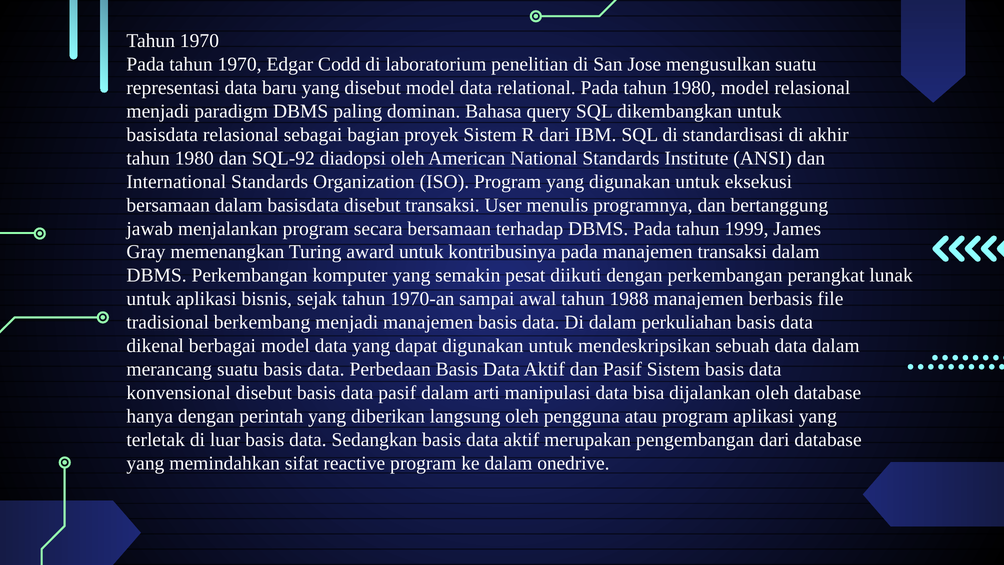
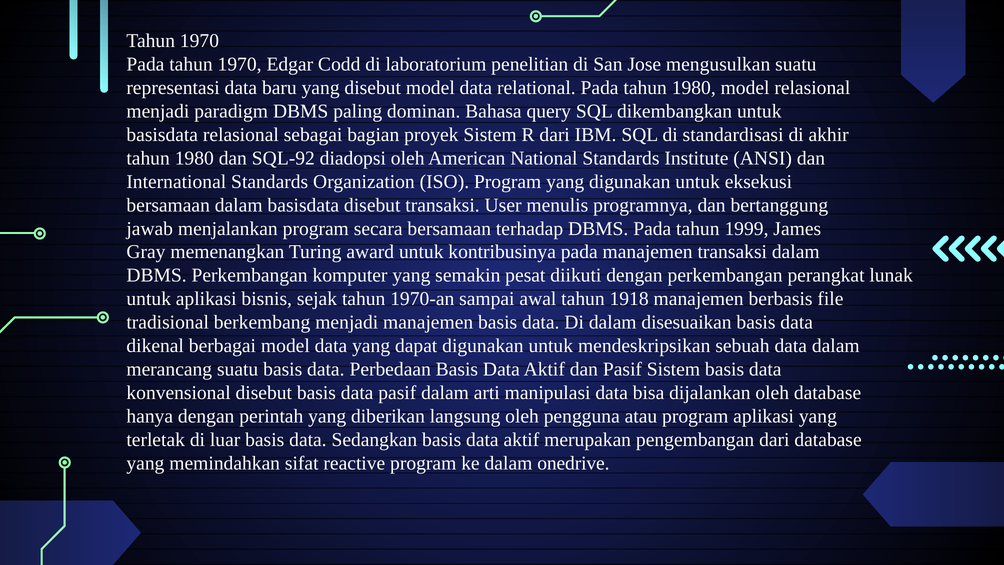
1988: 1988 -> 1918
perkuliahan: perkuliahan -> disesuaikan
